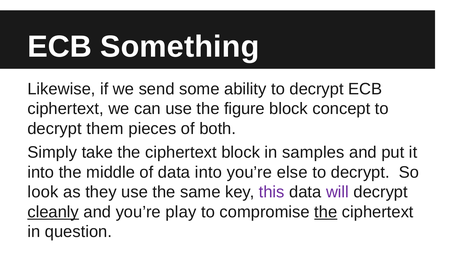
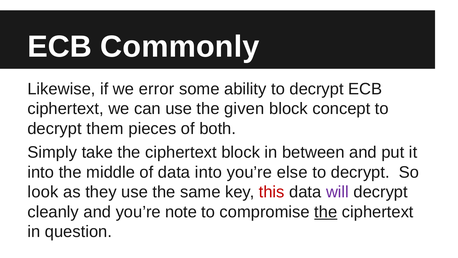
Something: Something -> Commonly
send: send -> error
figure: figure -> given
samples: samples -> between
this colour: purple -> red
cleanly underline: present -> none
play: play -> note
